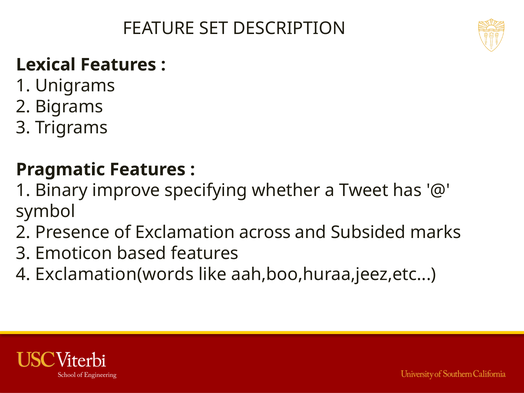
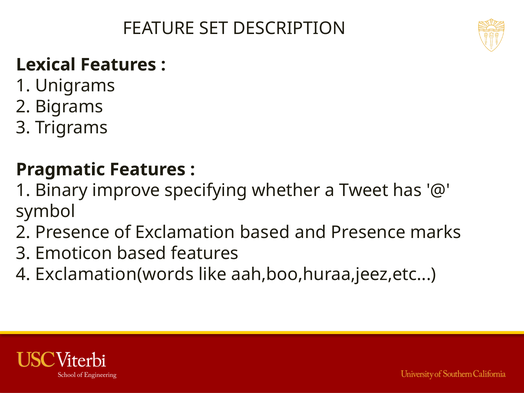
Exclamation across: across -> based
and Subsided: Subsided -> Presence
